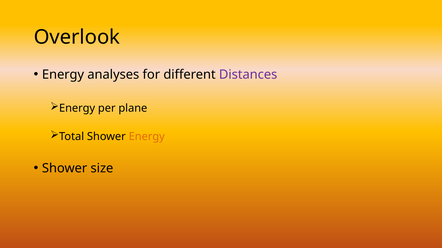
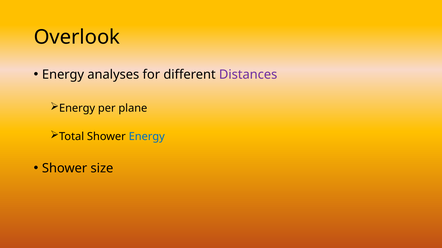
Energy at (147, 137) colour: orange -> blue
